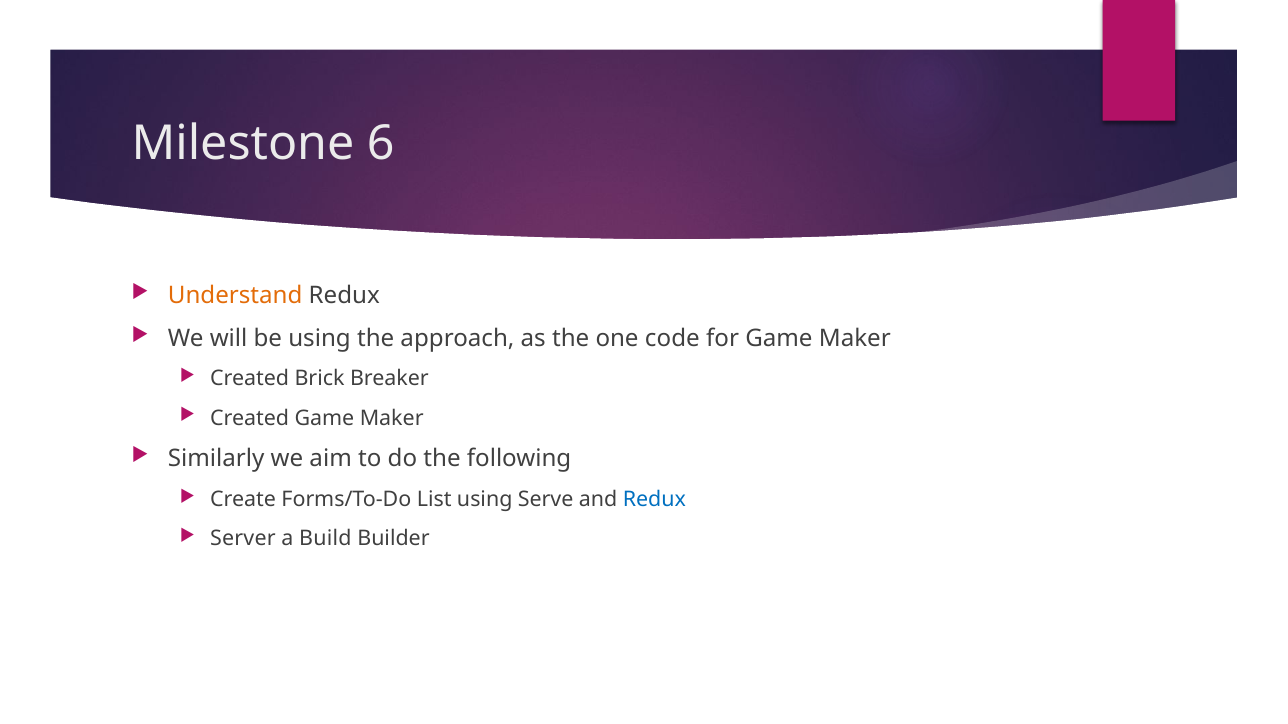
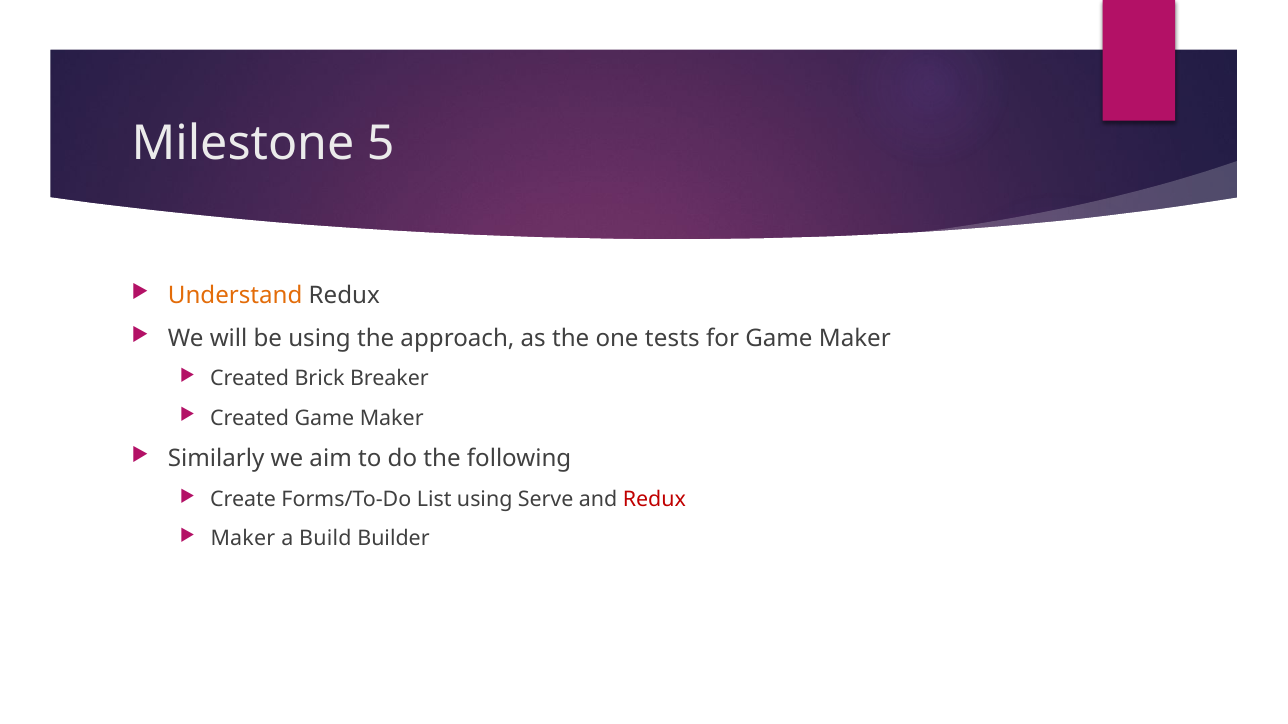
6: 6 -> 5
code: code -> tests
Redux at (654, 500) colour: blue -> red
Server at (243, 539): Server -> Maker
